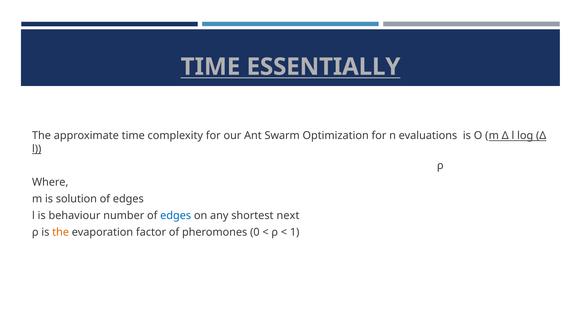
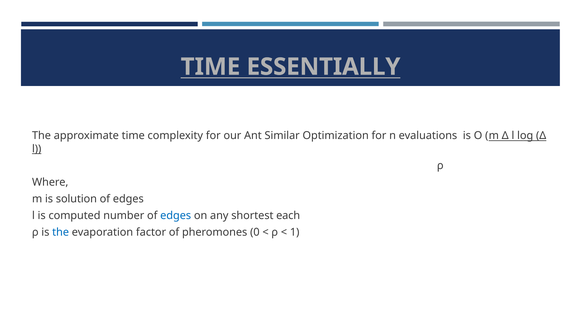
Swarm: Swarm -> Similar
behaviour: behaviour -> computed
next: next -> each
the at (61, 232) colour: orange -> blue
